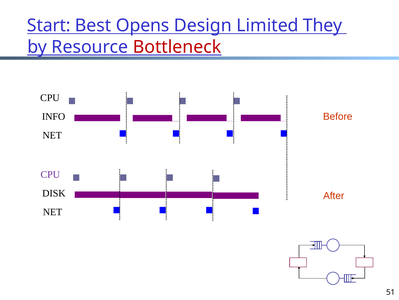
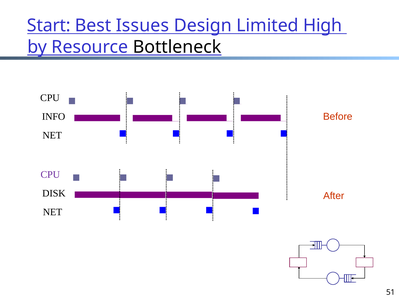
Opens: Opens -> Issues
They: They -> High
Bottleneck colour: red -> black
